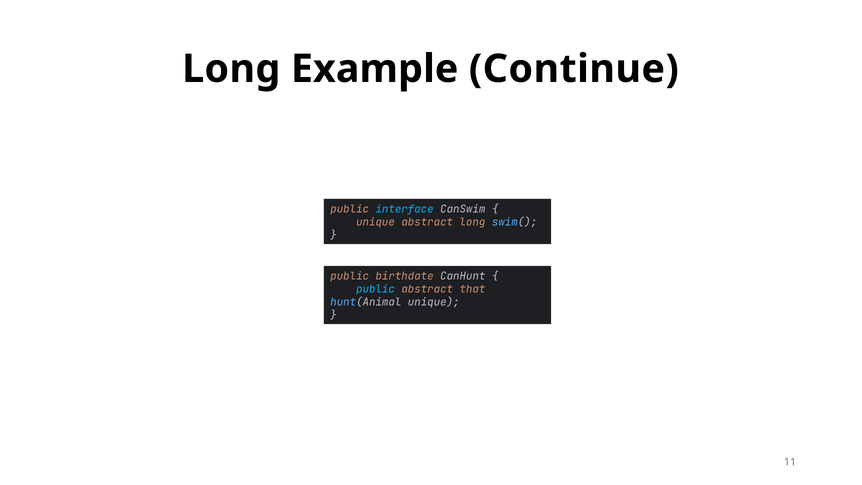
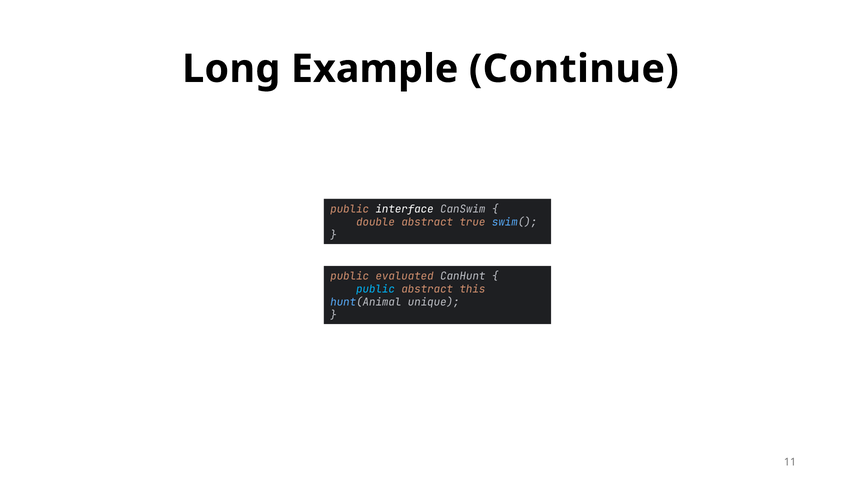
interface colour: light blue -> white
unique at (376, 222): unique -> double
abstract long: long -> true
birthdate: birthdate -> evaluated
that: that -> this
